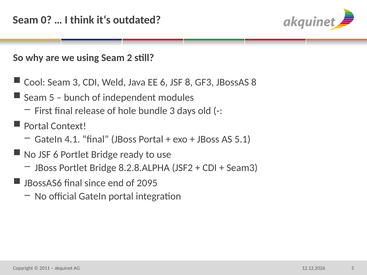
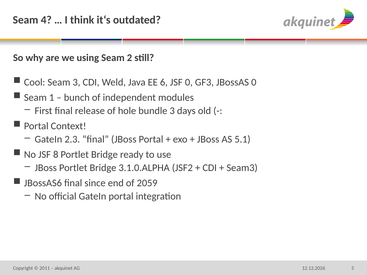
0: 0 -> 4
JSF 8: 8 -> 0
JBossAS 8: 8 -> 0
Seam 5: 5 -> 1
4.1: 4.1 -> 2.3
JSF 6: 6 -> 8
8.2.8.ALPHA: 8.2.8.ALPHA -> 3.1.0.ALPHA
2095: 2095 -> 2059
